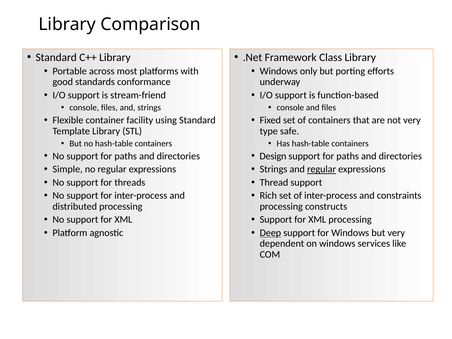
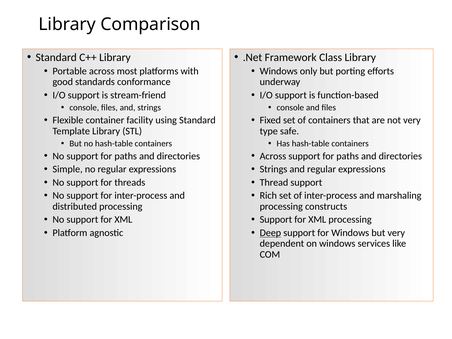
Design at (273, 156): Design -> Across
regular at (322, 169) underline: present -> none
constraints: constraints -> marshaling
